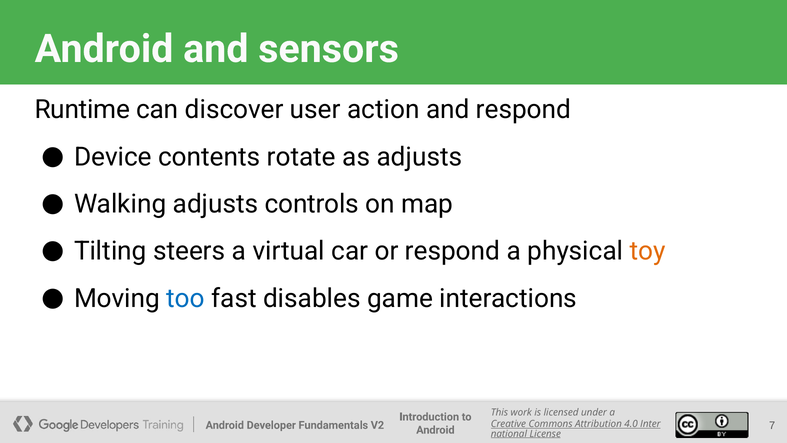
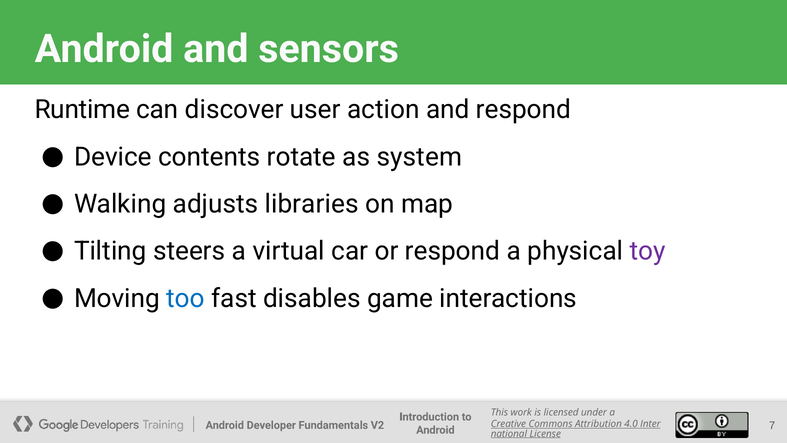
as adjusts: adjusts -> system
controls: controls -> libraries
toy colour: orange -> purple
